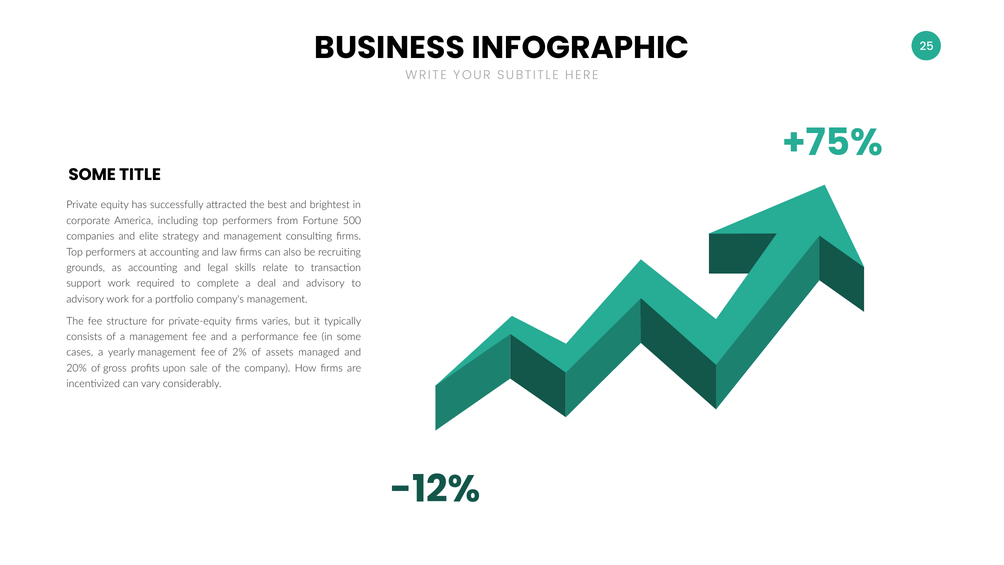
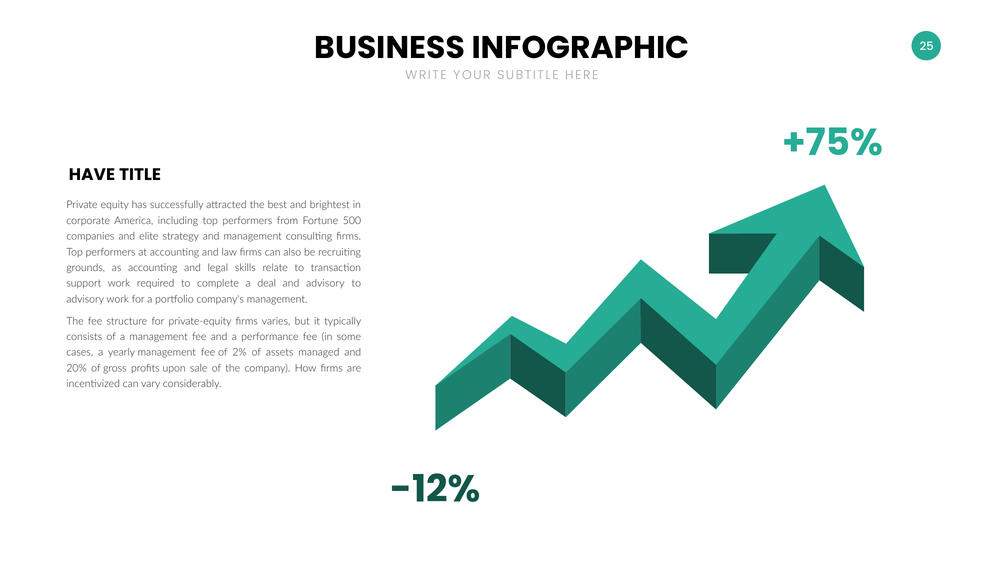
SOME at (92, 175): SOME -> HAVE
